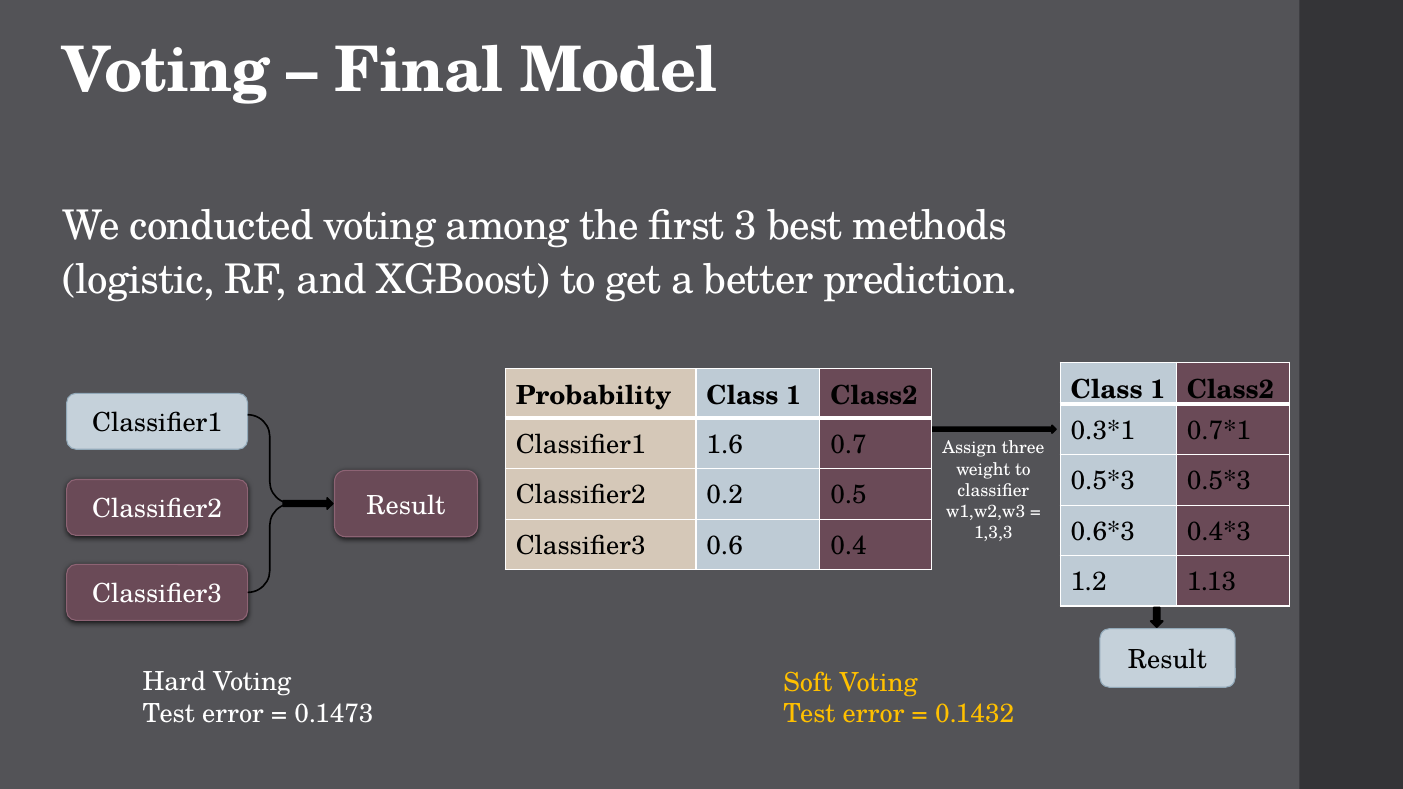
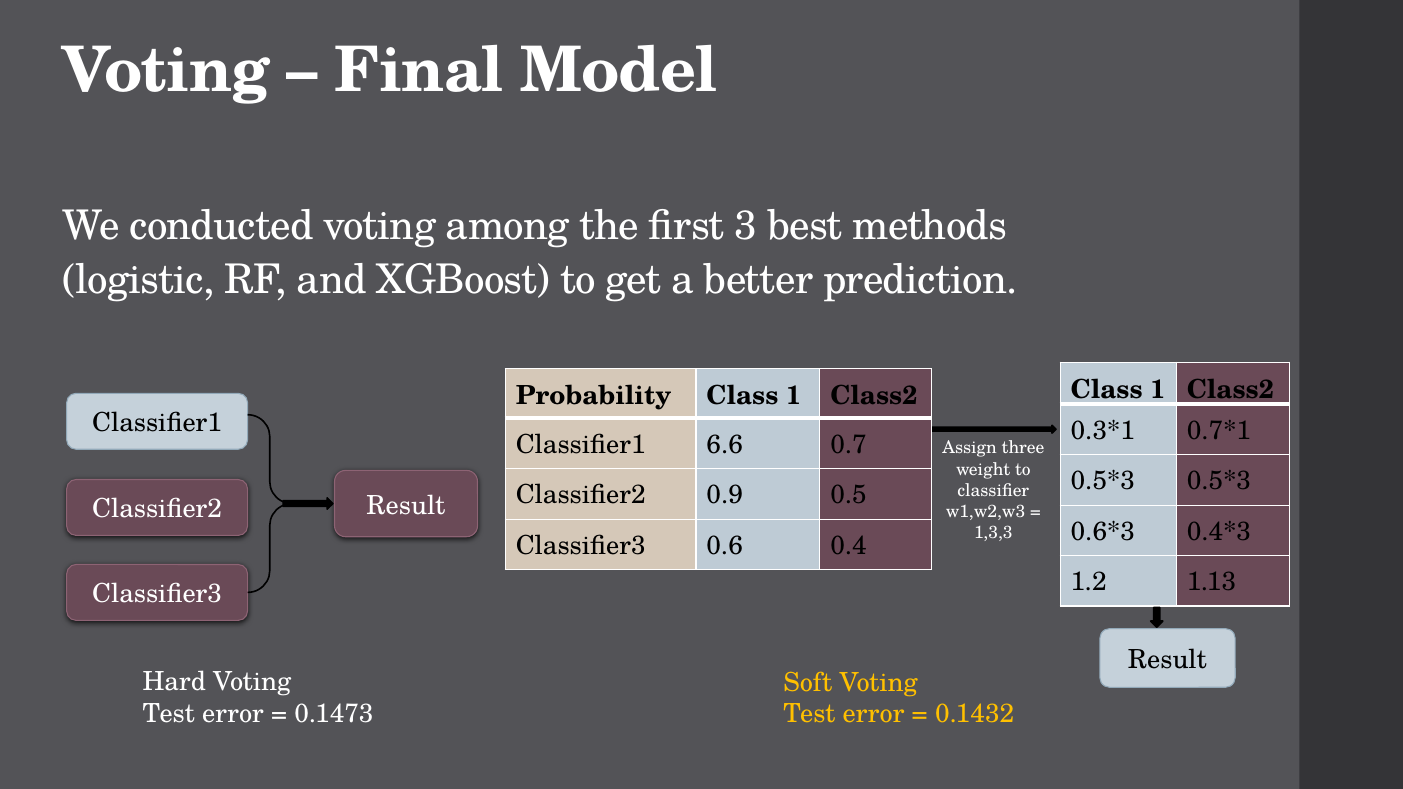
1.6: 1.6 -> 6.6
0.2: 0.2 -> 0.9
